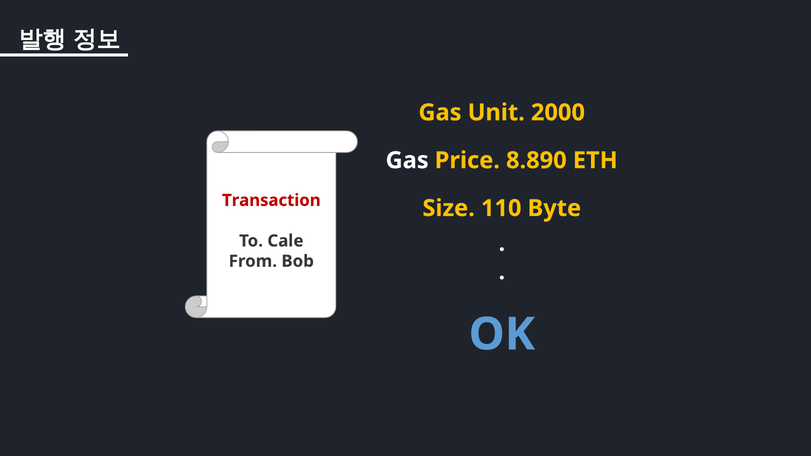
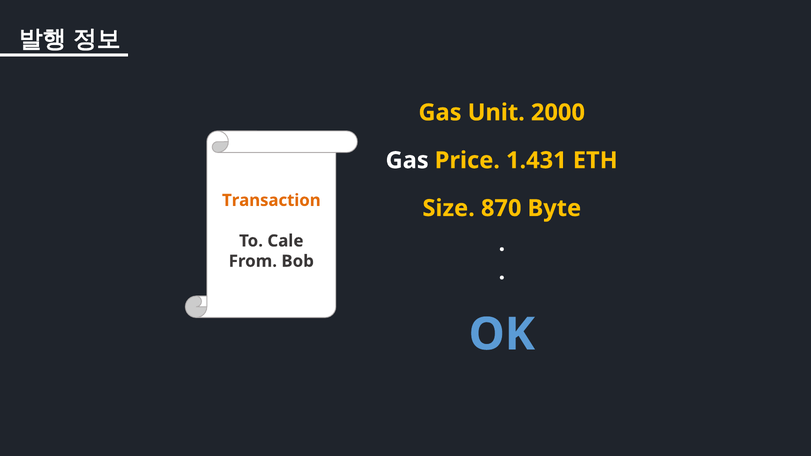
8.890: 8.890 -> 1.431
Transaction colour: red -> orange
110: 110 -> 870
